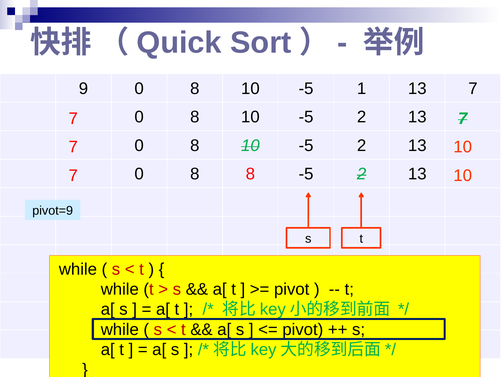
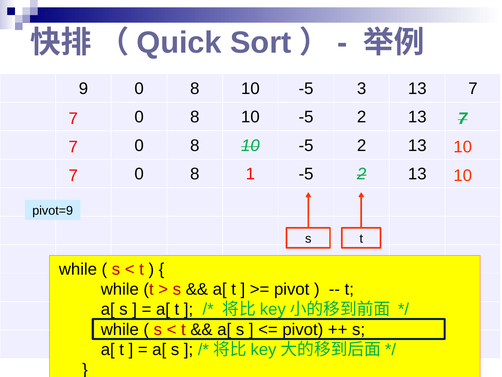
1: 1 -> 3
8 8: 8 -> 1
